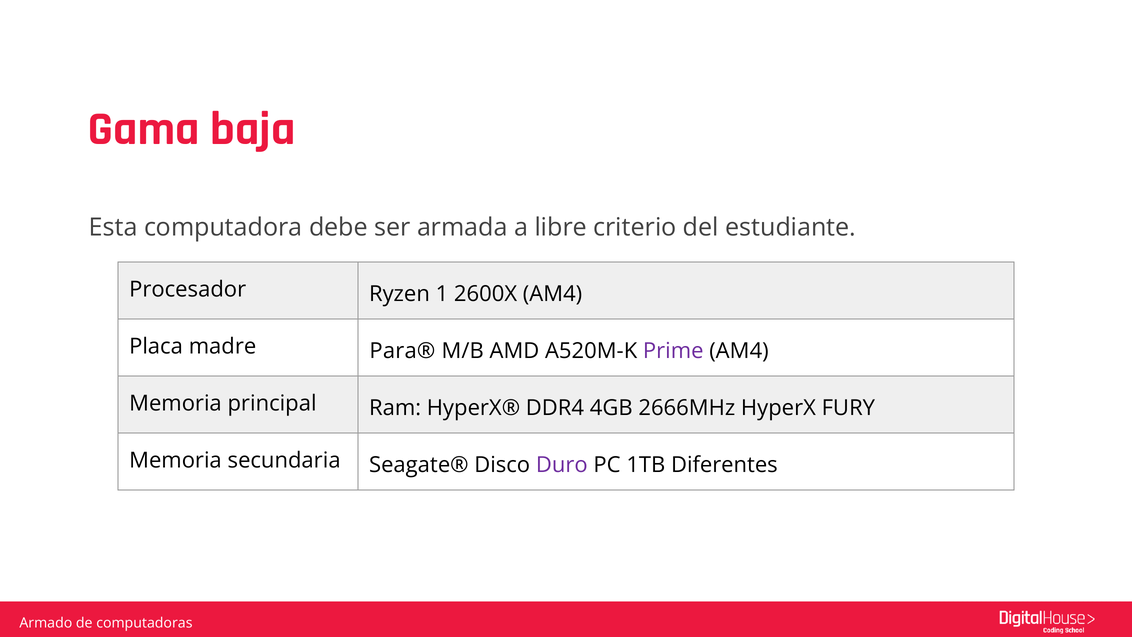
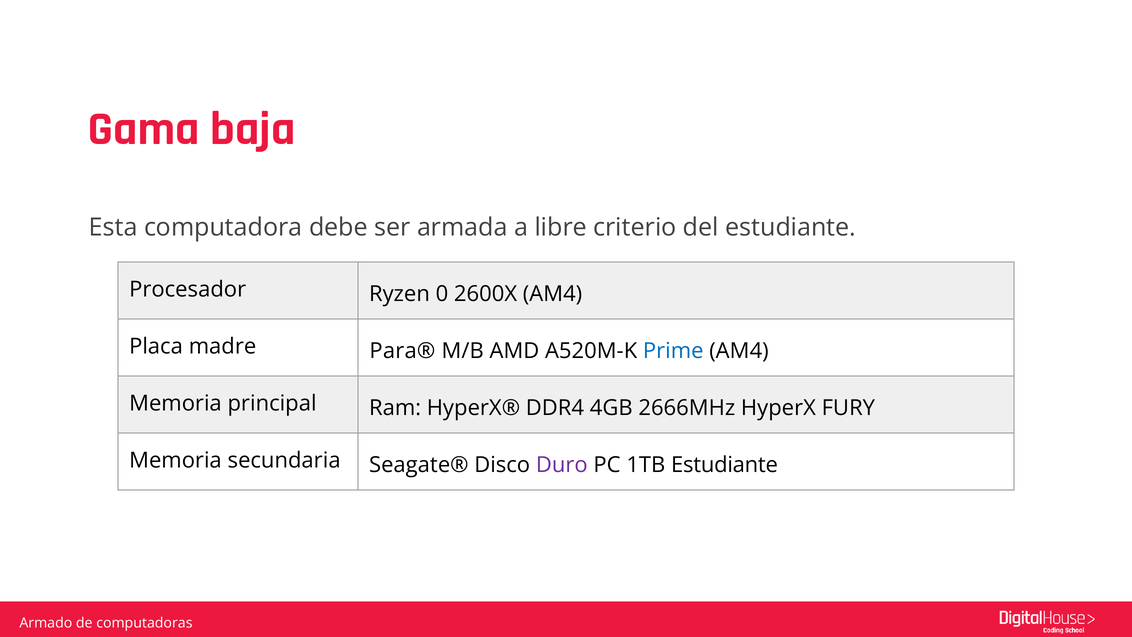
1: 1 -> 0
Prime colour: purple -> blue
1TB Diferentes: Diferentes -> Estudiante
